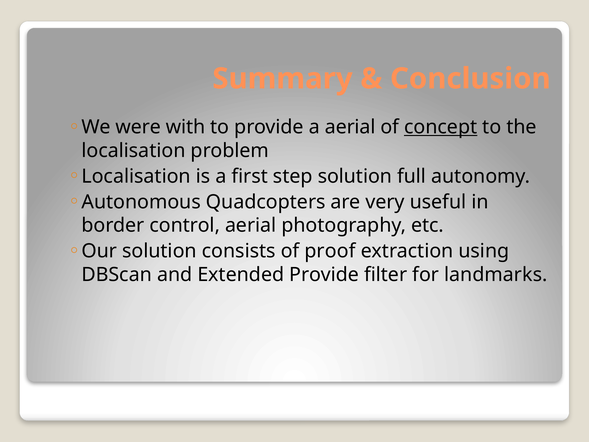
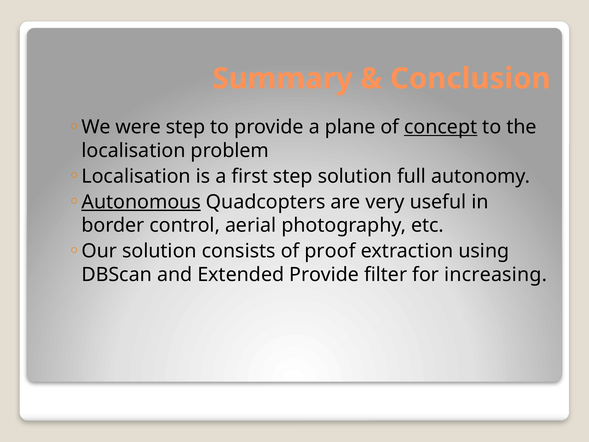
were with: with -> step
a aerial: aerial -> plane
Autonomous underline: none -> present
landmarks: landmarks -> increasing
